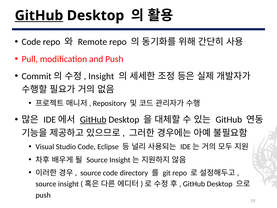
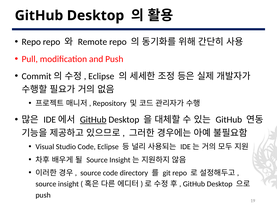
GitHub at (39, 16) underline: present -> none
Code at (31, 42): Code -> Repo
Insight at (101, 76): Insight -> Eclipse
